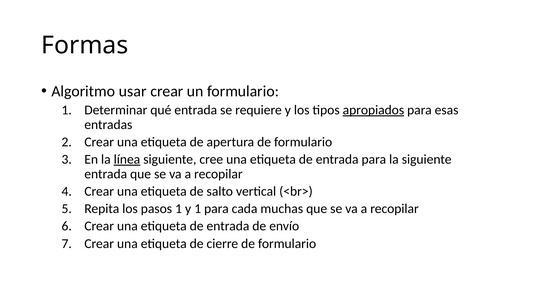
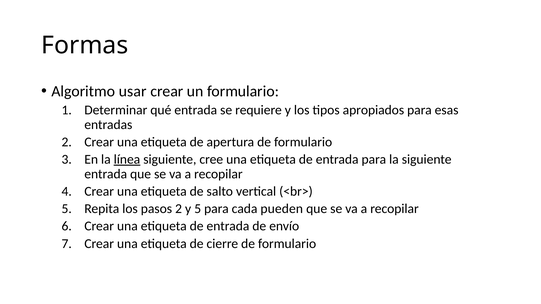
apropiados underline: present -> none
pasos 1: 1 -> 2
y 1: 1 -> 5
muchas: muchas -> pueden
